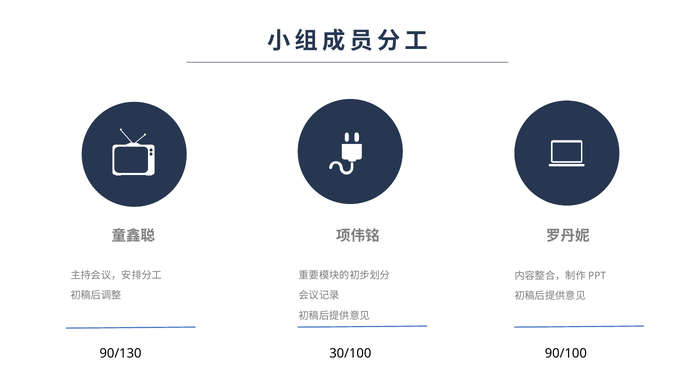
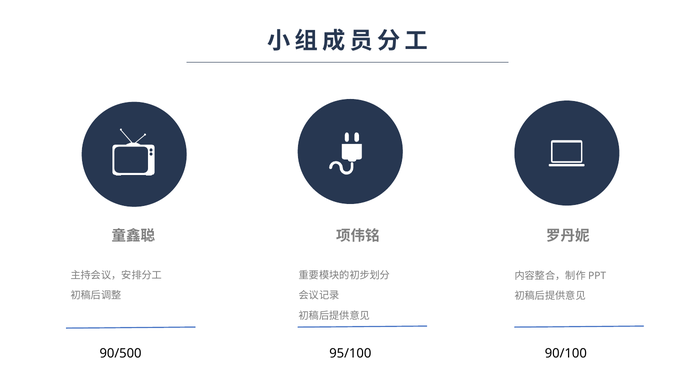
90/130: 90/130 -> 90/500
30/100: 30/100 -> 95/100
